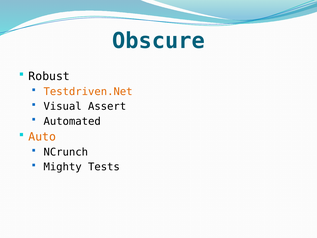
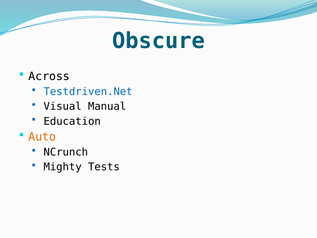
Robust: Robust -> Across
Testdriven.Net colour: orange -> blue
Assert: Assert -> Manual
Automated: Automated -> Education
